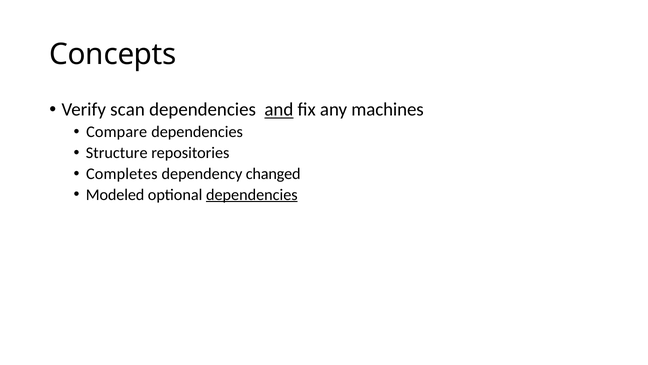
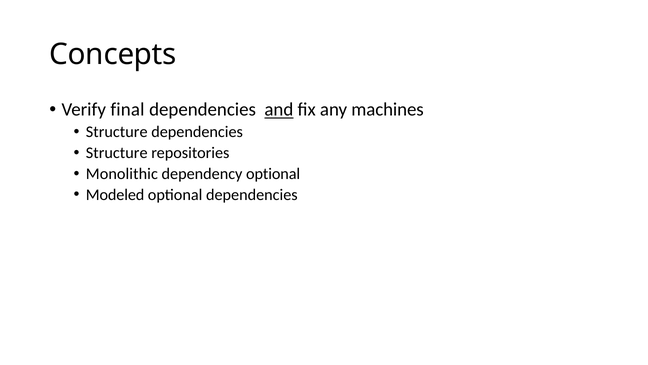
scan: scan -> final
Compare at (117, 132): Compare -> Structure
Completes: Completes -> Monolithic
dependency changed: changed -> optional
dependencies at (252, 194) underline: present -> none
